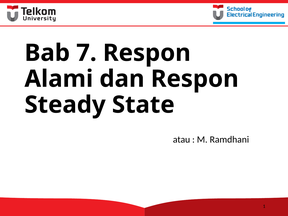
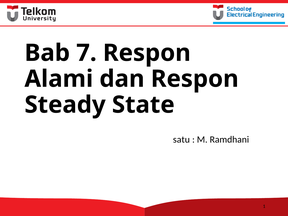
atau: atau -> satu
